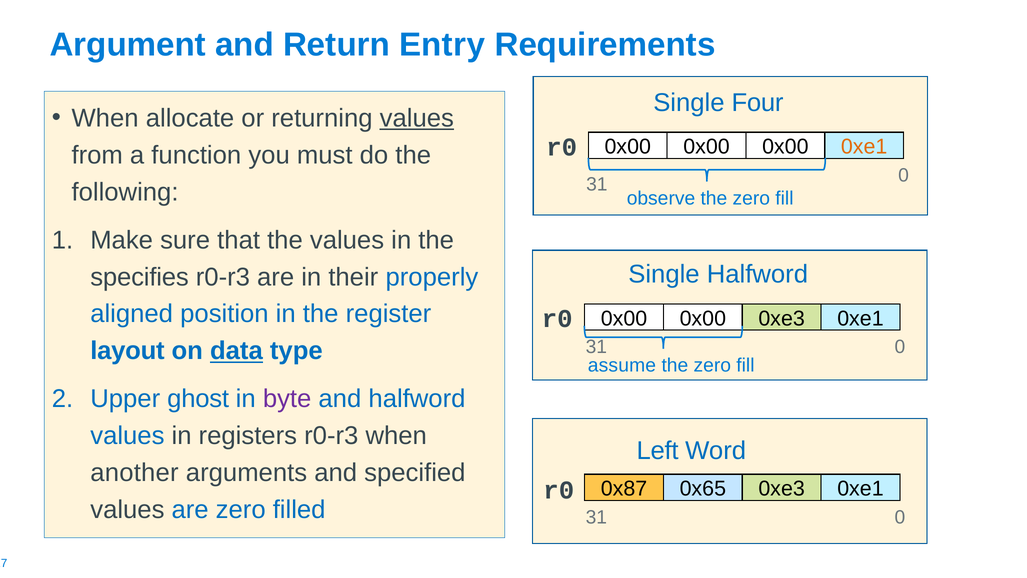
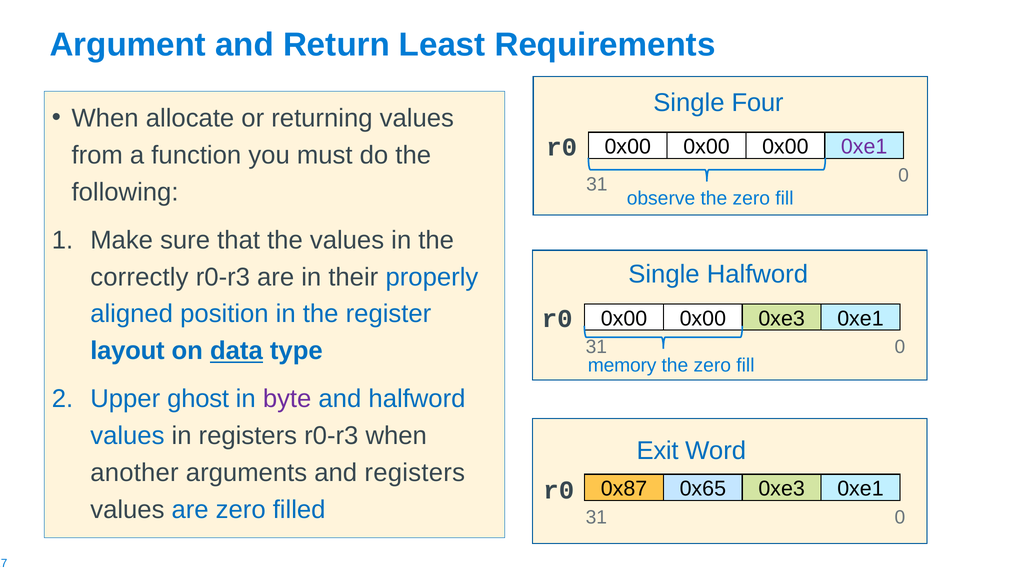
Entry: Entry -> Least
values at (417, 118) underline: present -> none
0xe1 at (864, 147) colour: orange -> purple
specifies: specifies -> correctly
assume: assume -> memory
Left: Left -> Exit
and specified: specified -> registers
